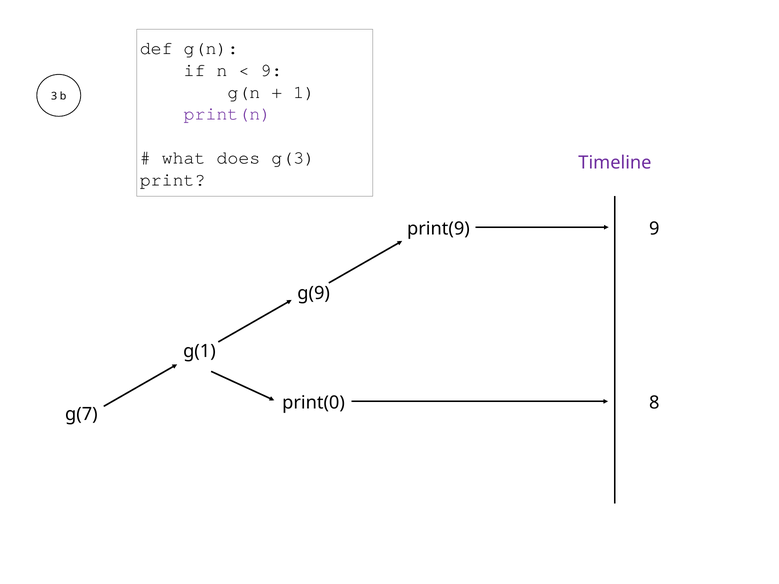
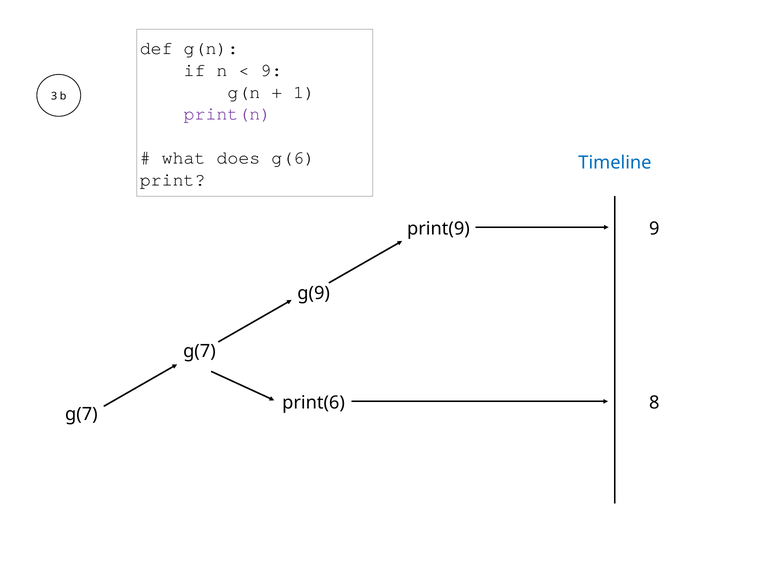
g(3: g(3 -> g(6
Timeline colour: purple -> blue
g(1 at (199, 351): g(1 -> g(7
print(0: print(0 -> print(6
